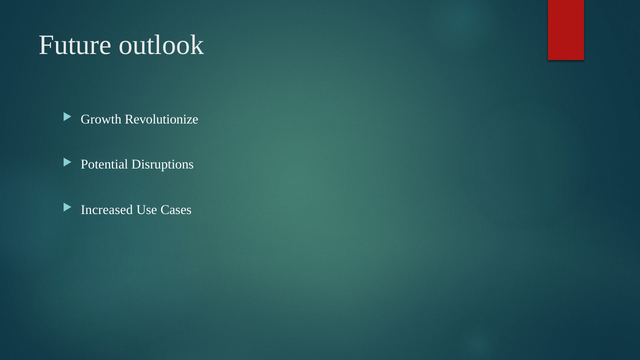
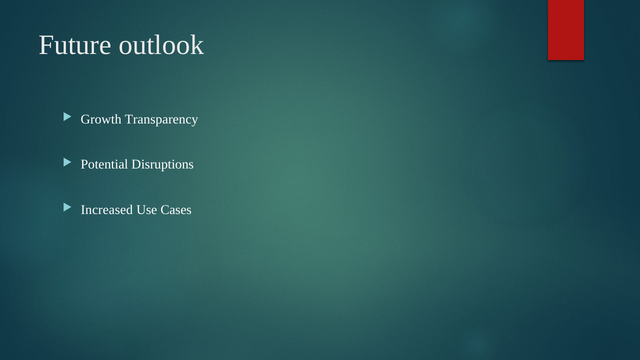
Revolutionize: Revolutionize -> Transparency
